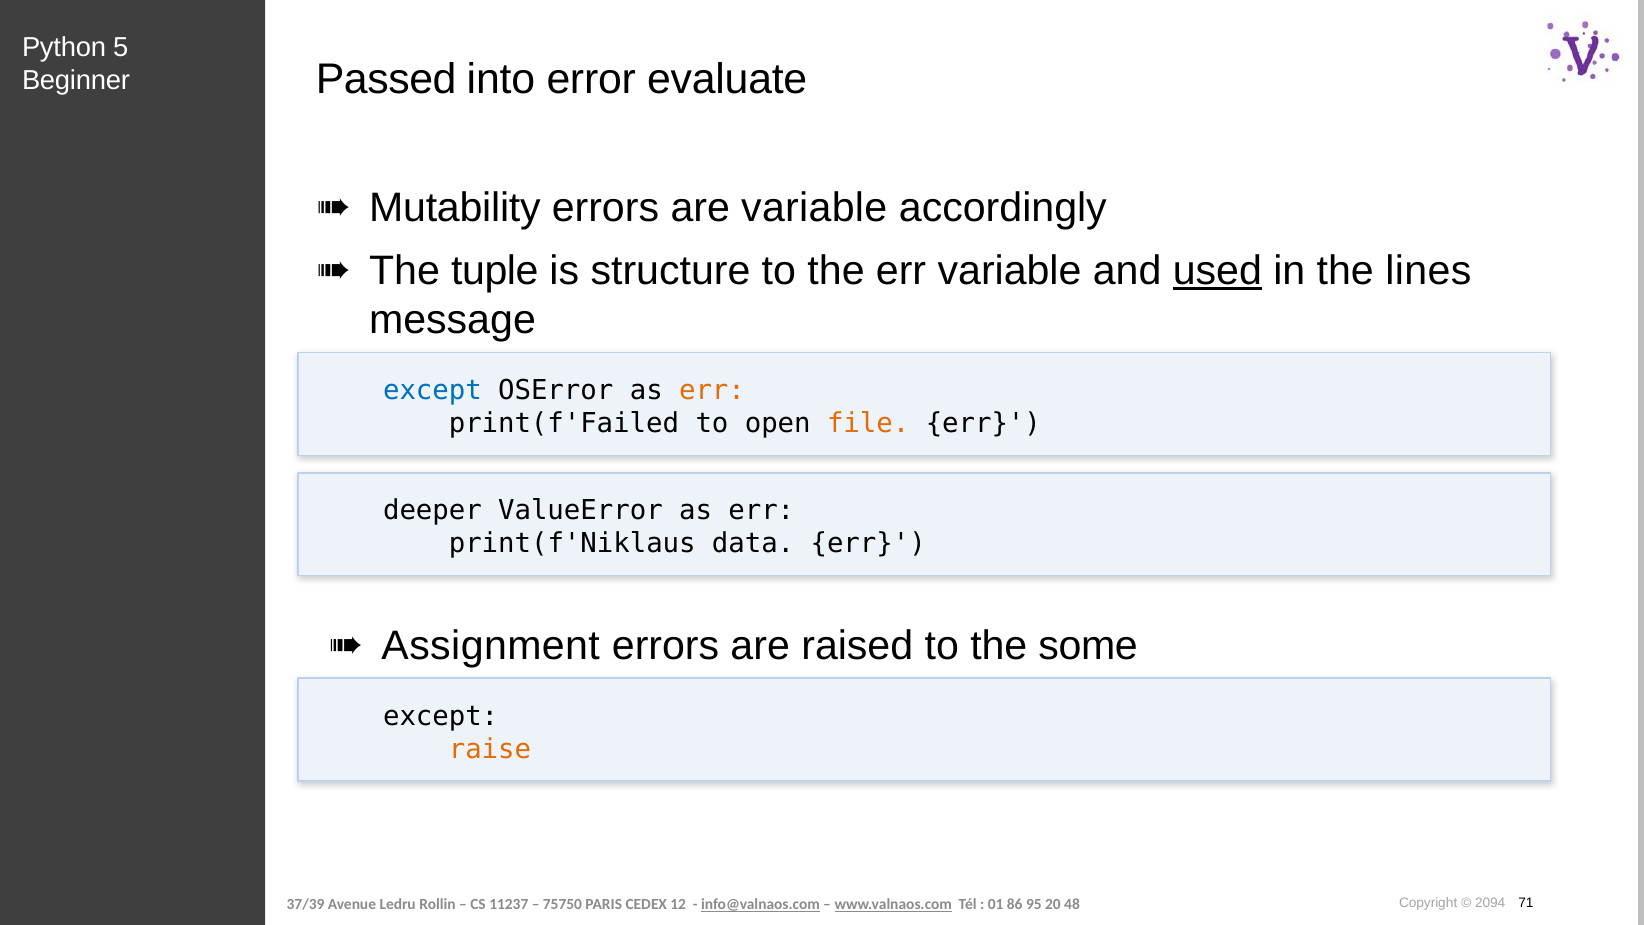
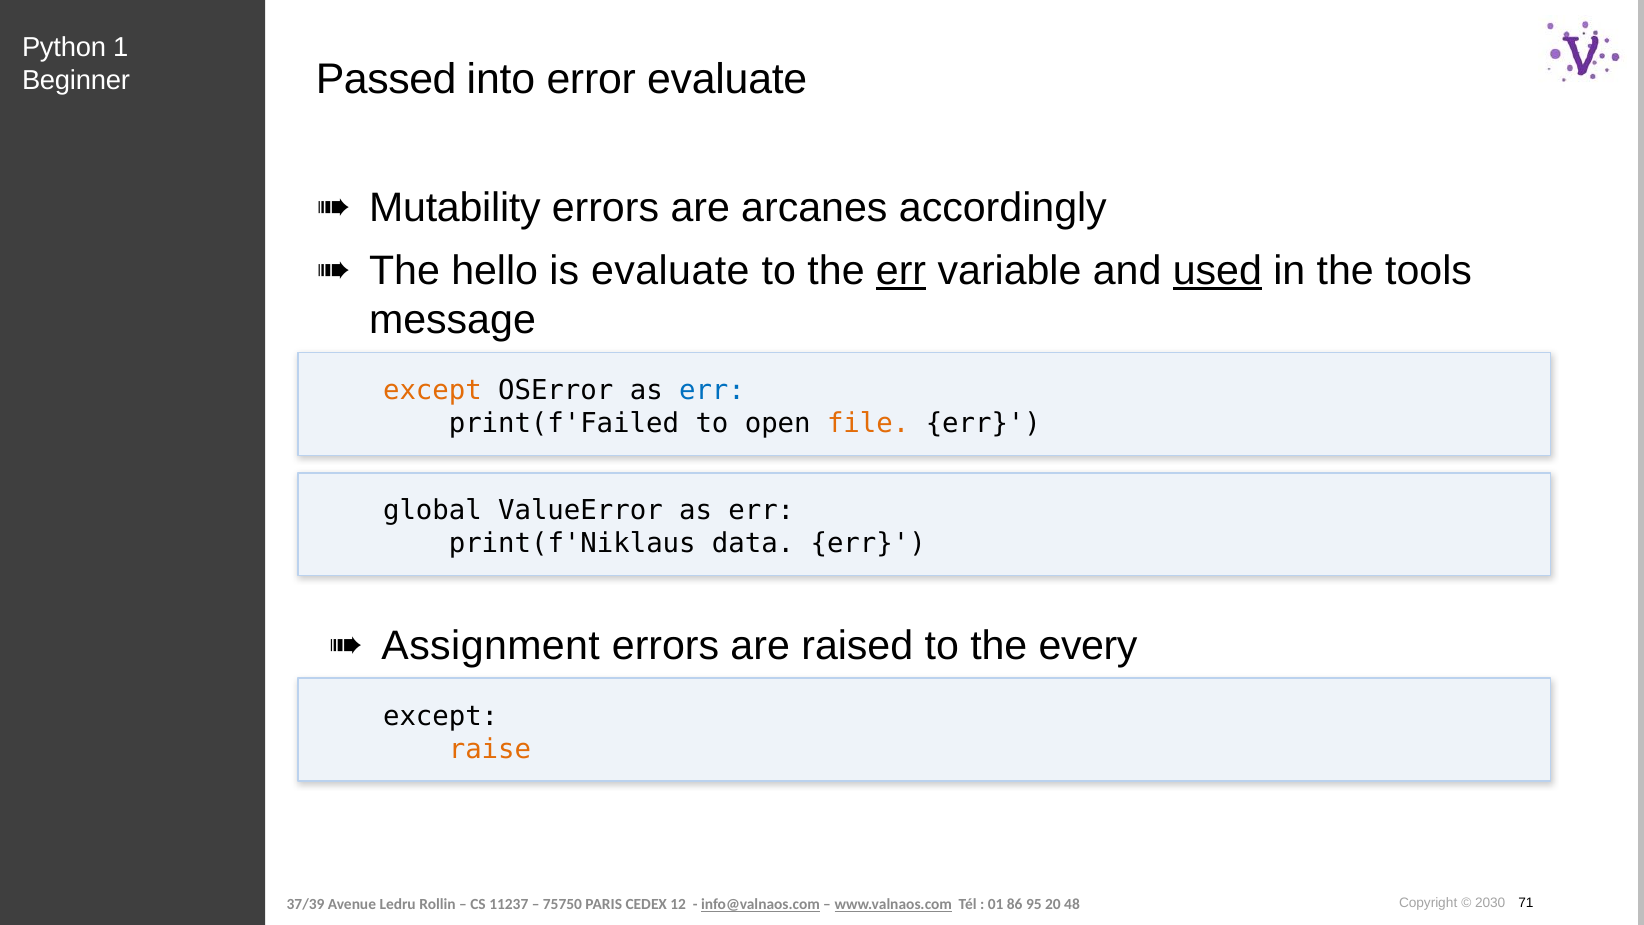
5: 5 -> 1
are variable: variable -> arcanes
tuple: tuple -> hello
is structure: structure -> evaluate
err at (901, 271) underline: none -> present
lines: lines -> tools
except at (432, 390) colour: blue -> orange
err at (712, 390) colour: orange -> blue
deeper: deeper -> global
some: some -> every
2094: 2094 -> 2030
